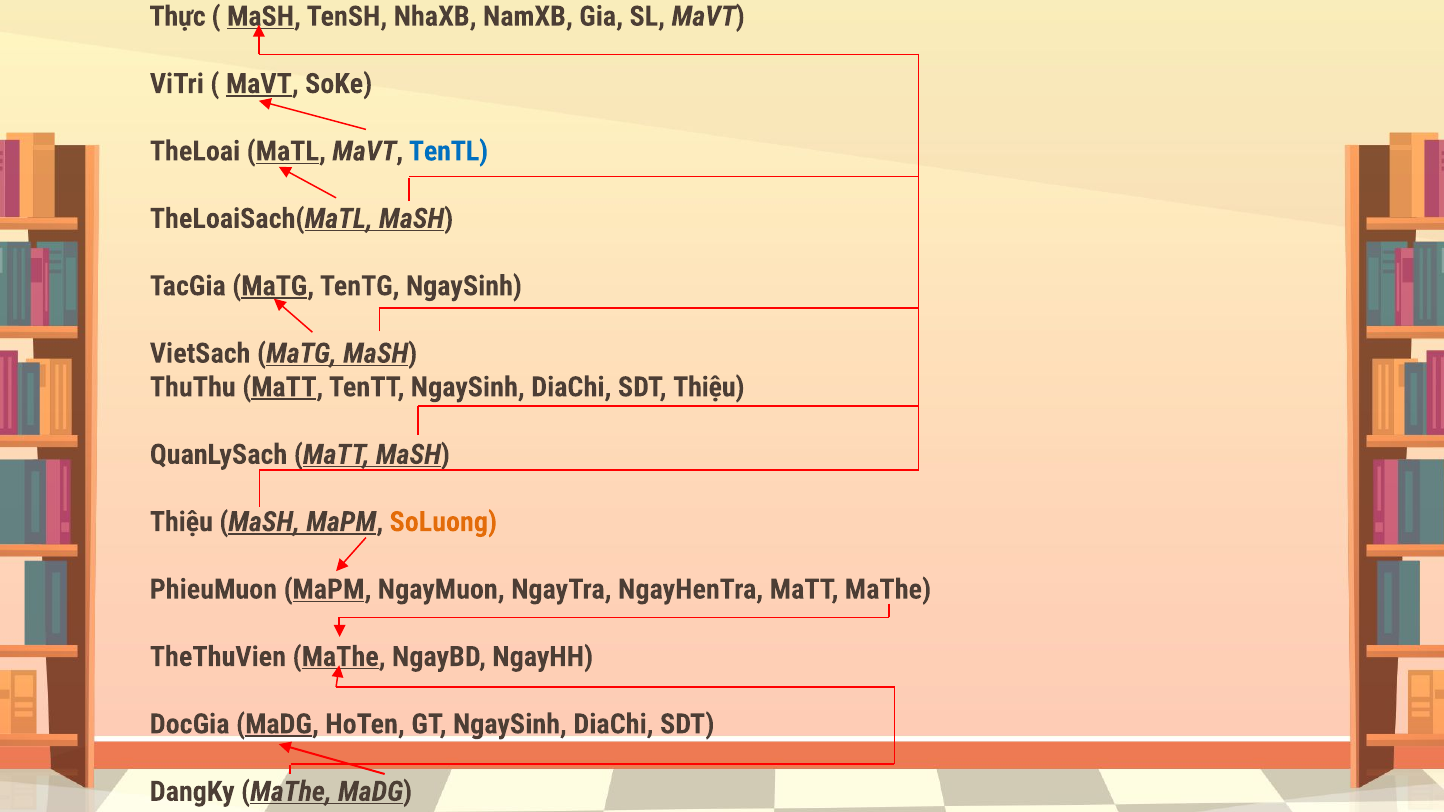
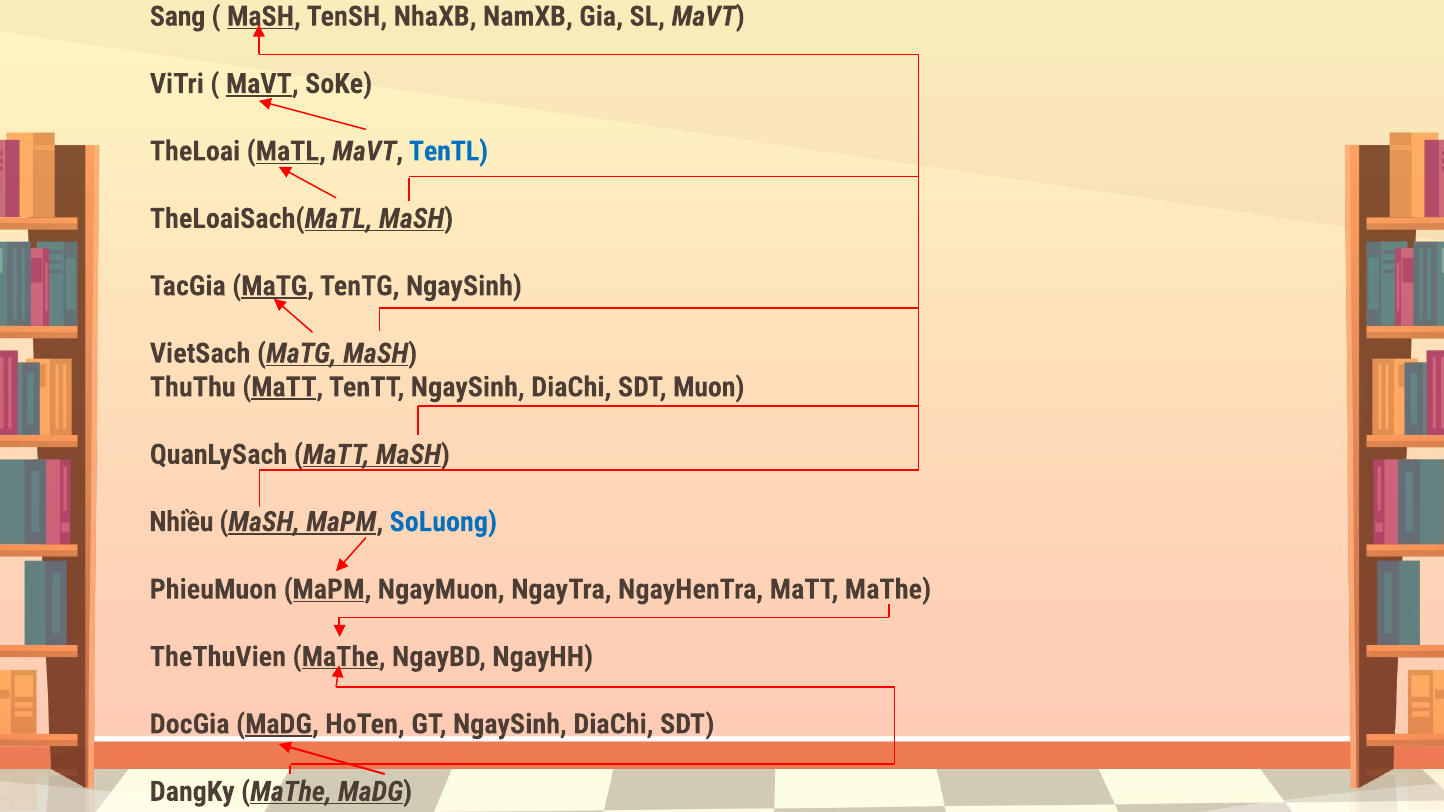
Thực: Thực -> Sang
SDT Thiệu: Thiệu -> Muon
Thiệu at (181, 522): Thiệu -> Nhiều
SoLuong colour: orange -> blue
